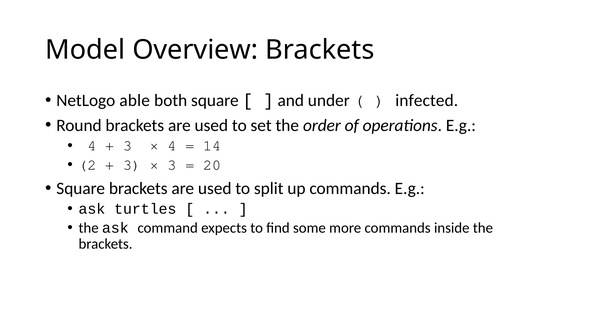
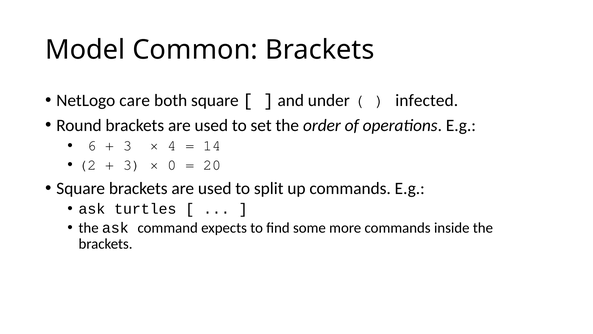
Overview: Overview -> Common
able: able -> care
4 at (92, 146): 4 -> 6
3 at (172, 165): 3 -> 0
